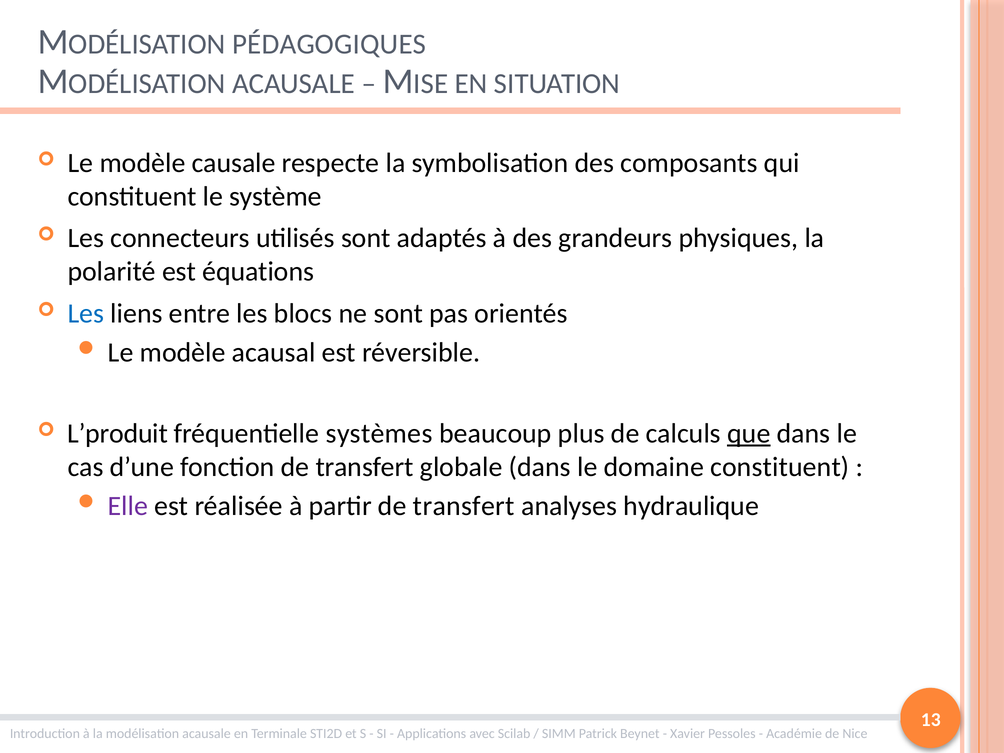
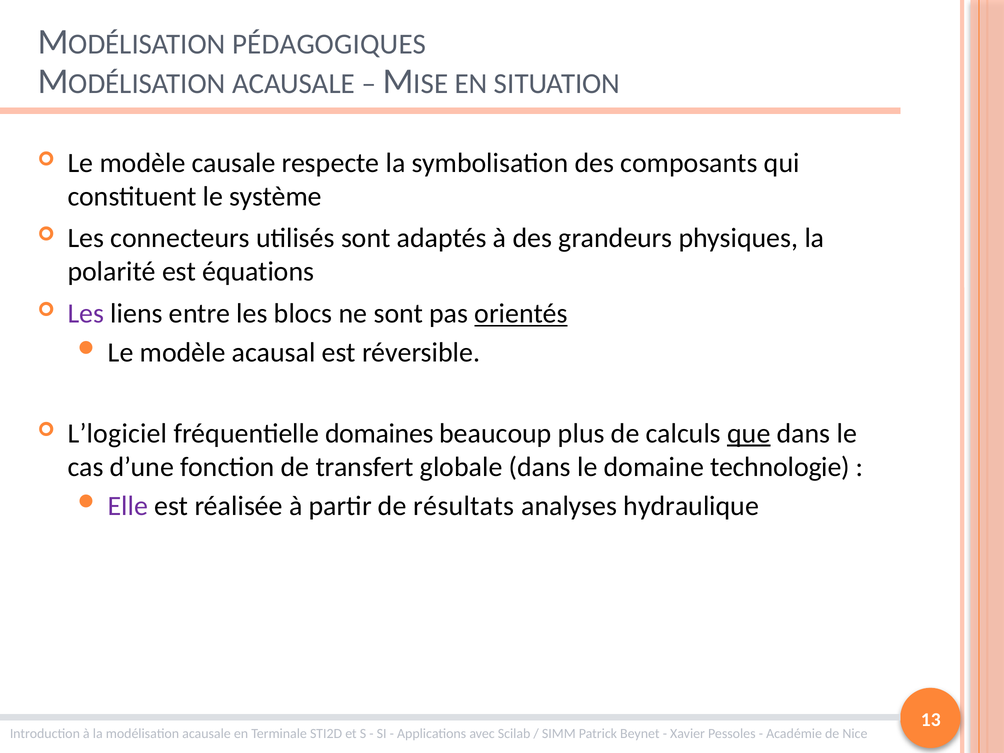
Les at (86, 314) colour: blue -> purple
orientés underline: none -> present
L’produit: L’produit -> L’logiciel
systèmes: systèmes -> domaines
domaine constituent: constituent -> technologie
partir de transfert: transfert -> résultats
